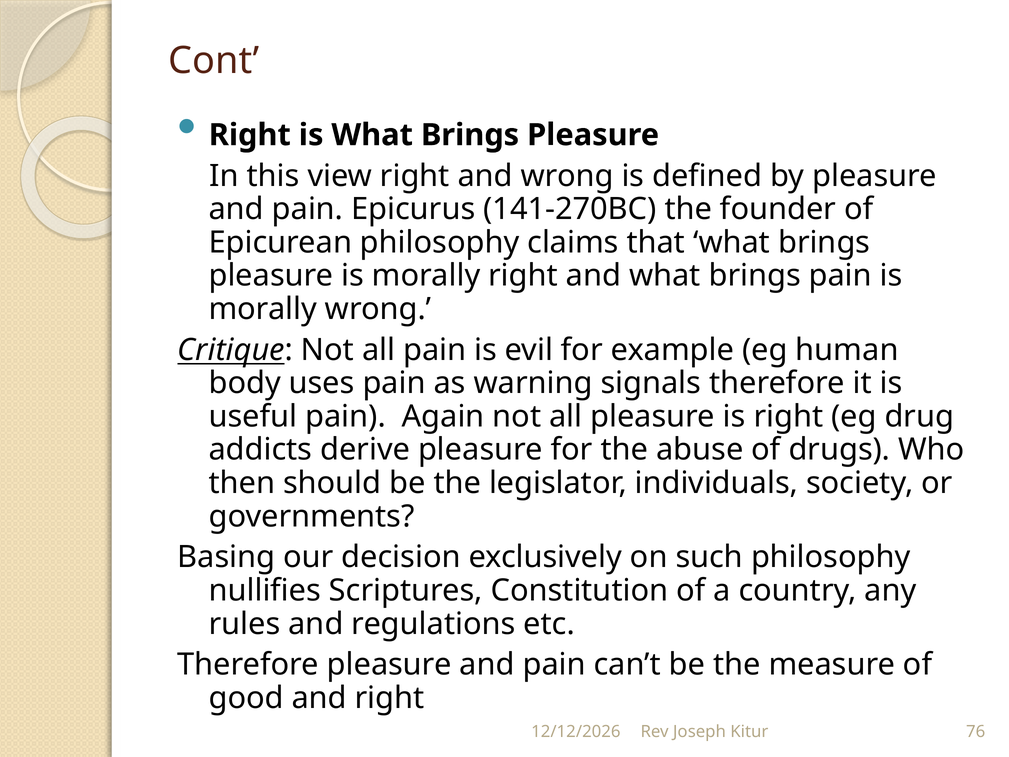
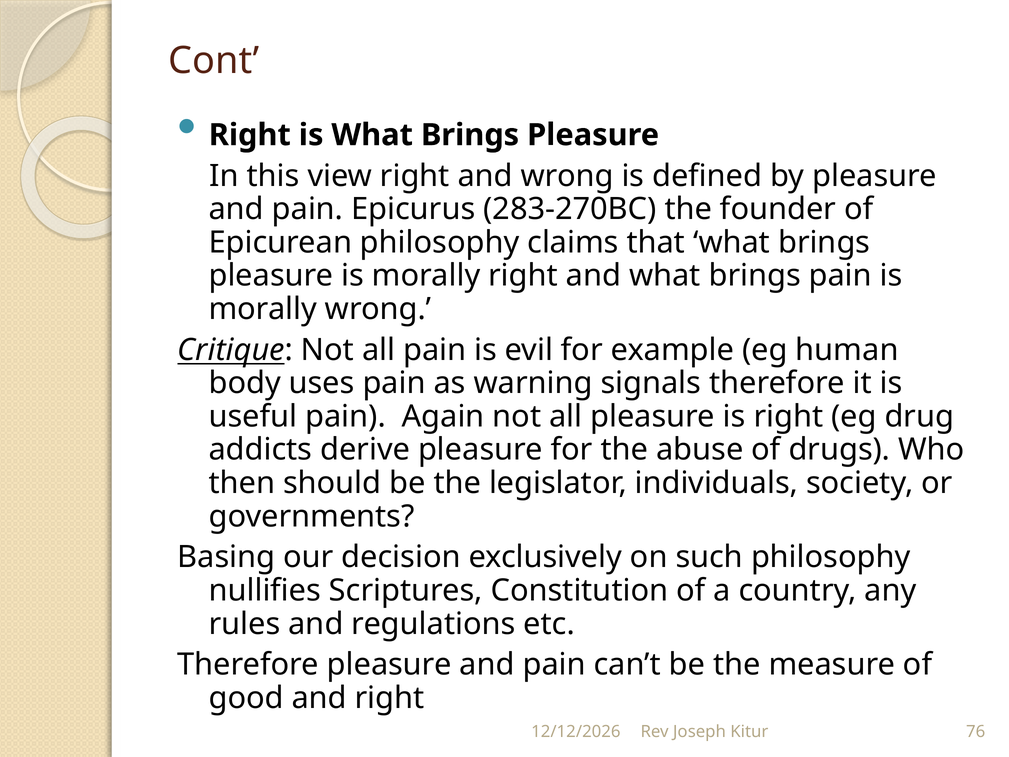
141-270BC: 141-270BC -> 283-270BC
